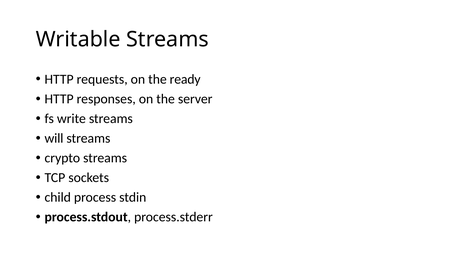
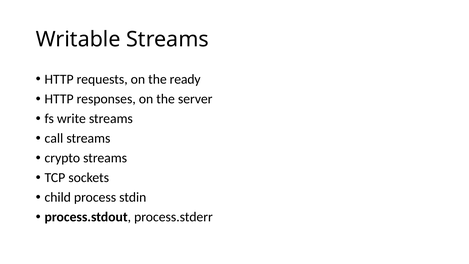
will: will -> call
